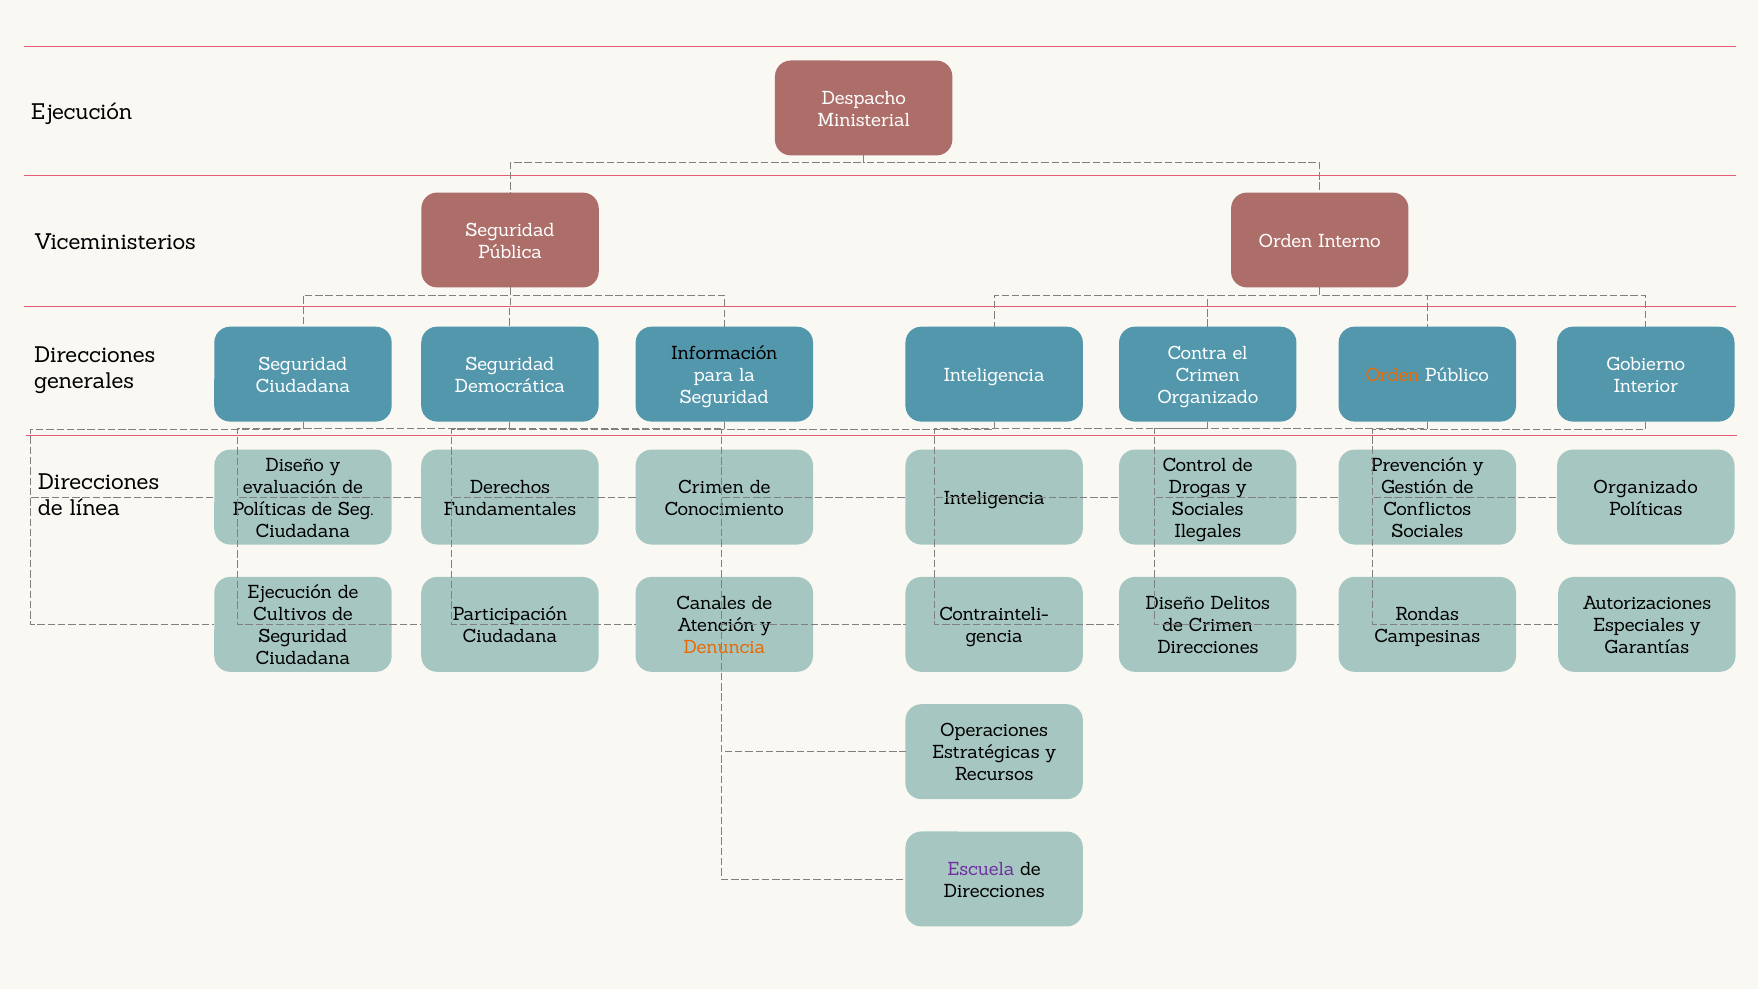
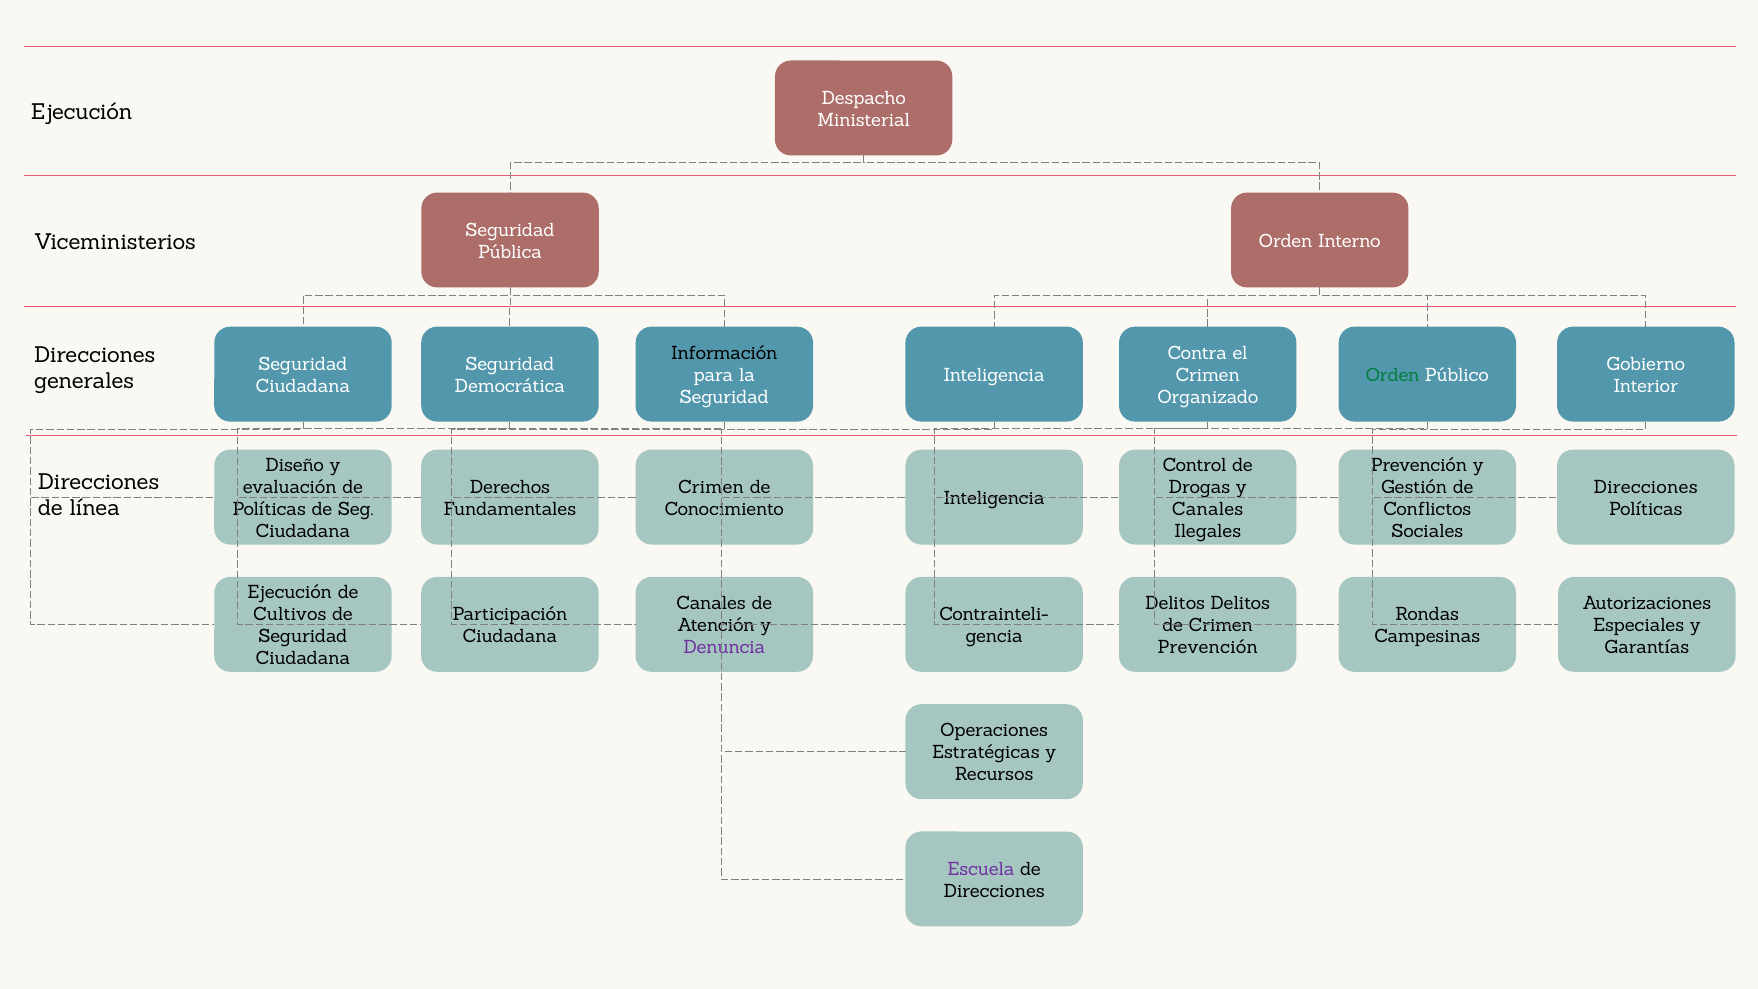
Orden at (1393, 375) colour: orange -> green
Organizado at (1646, 487): Organizado -> Direcciones
Sociales at (1208, 509): Sociales -> Canales
Diseño at (1175, 604): Diseño -> Delitos
Denuncia colour: orange -> purple
Direcciones at (1208, 648): Direcciones -> Prevención
